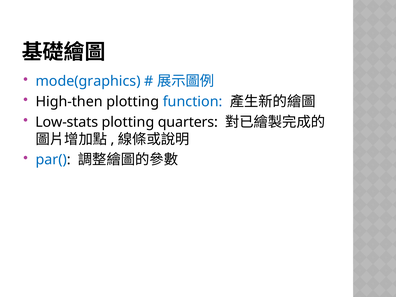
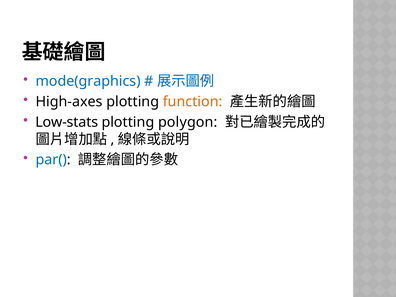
High-then: High-then -> High-axes
function colour: blue -> orange
quarters: quarters -> polygon
